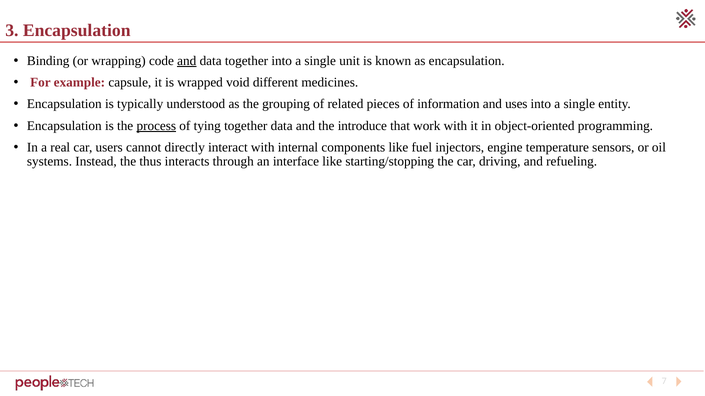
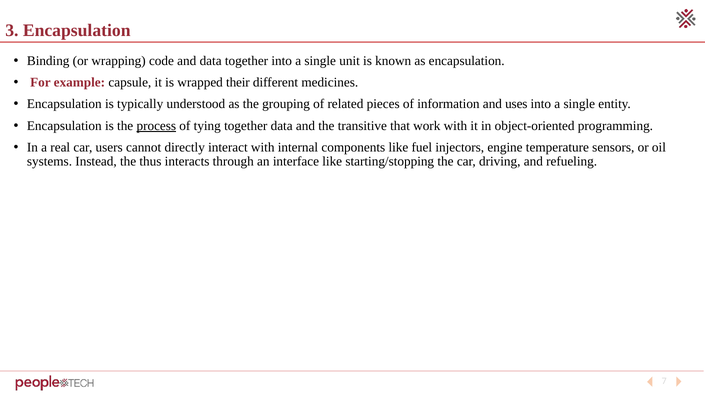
and at (187, 61) underline: present -> none
void: void -> their
introduce: introduce -> transitive
